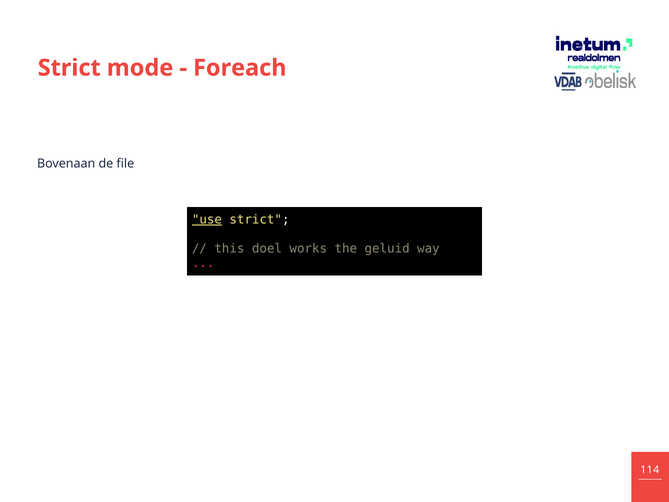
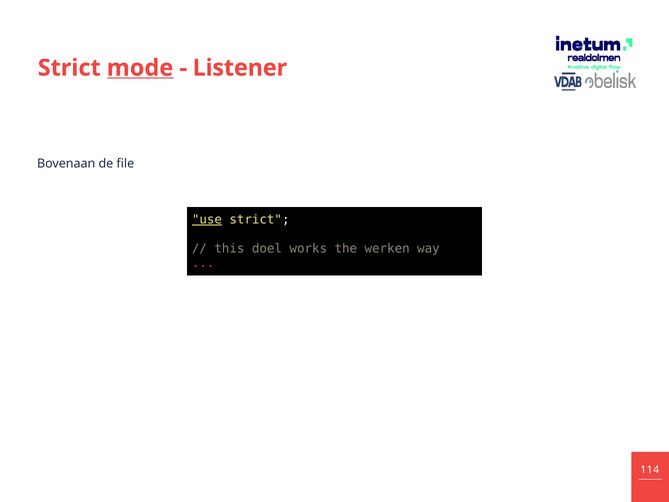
mode underline: none -> present
Foreach: Foreach -> Listener
geluid: geluid -> werken
